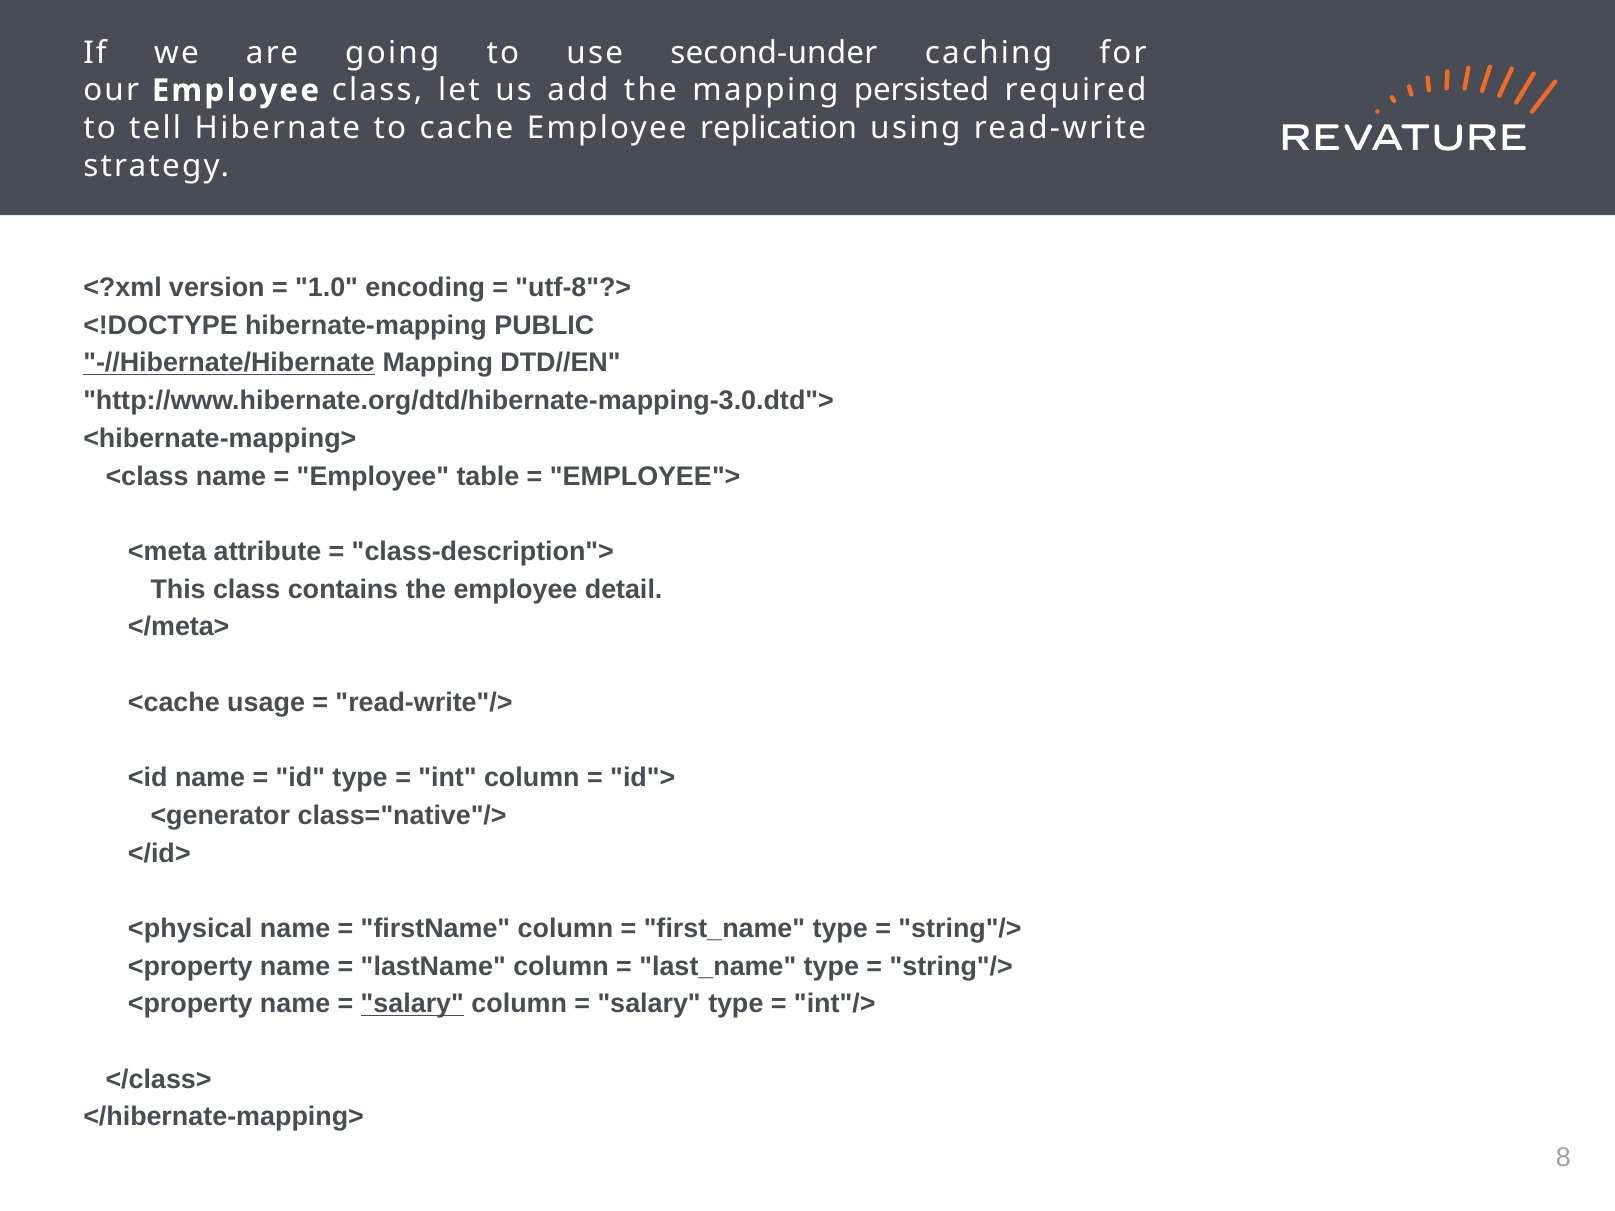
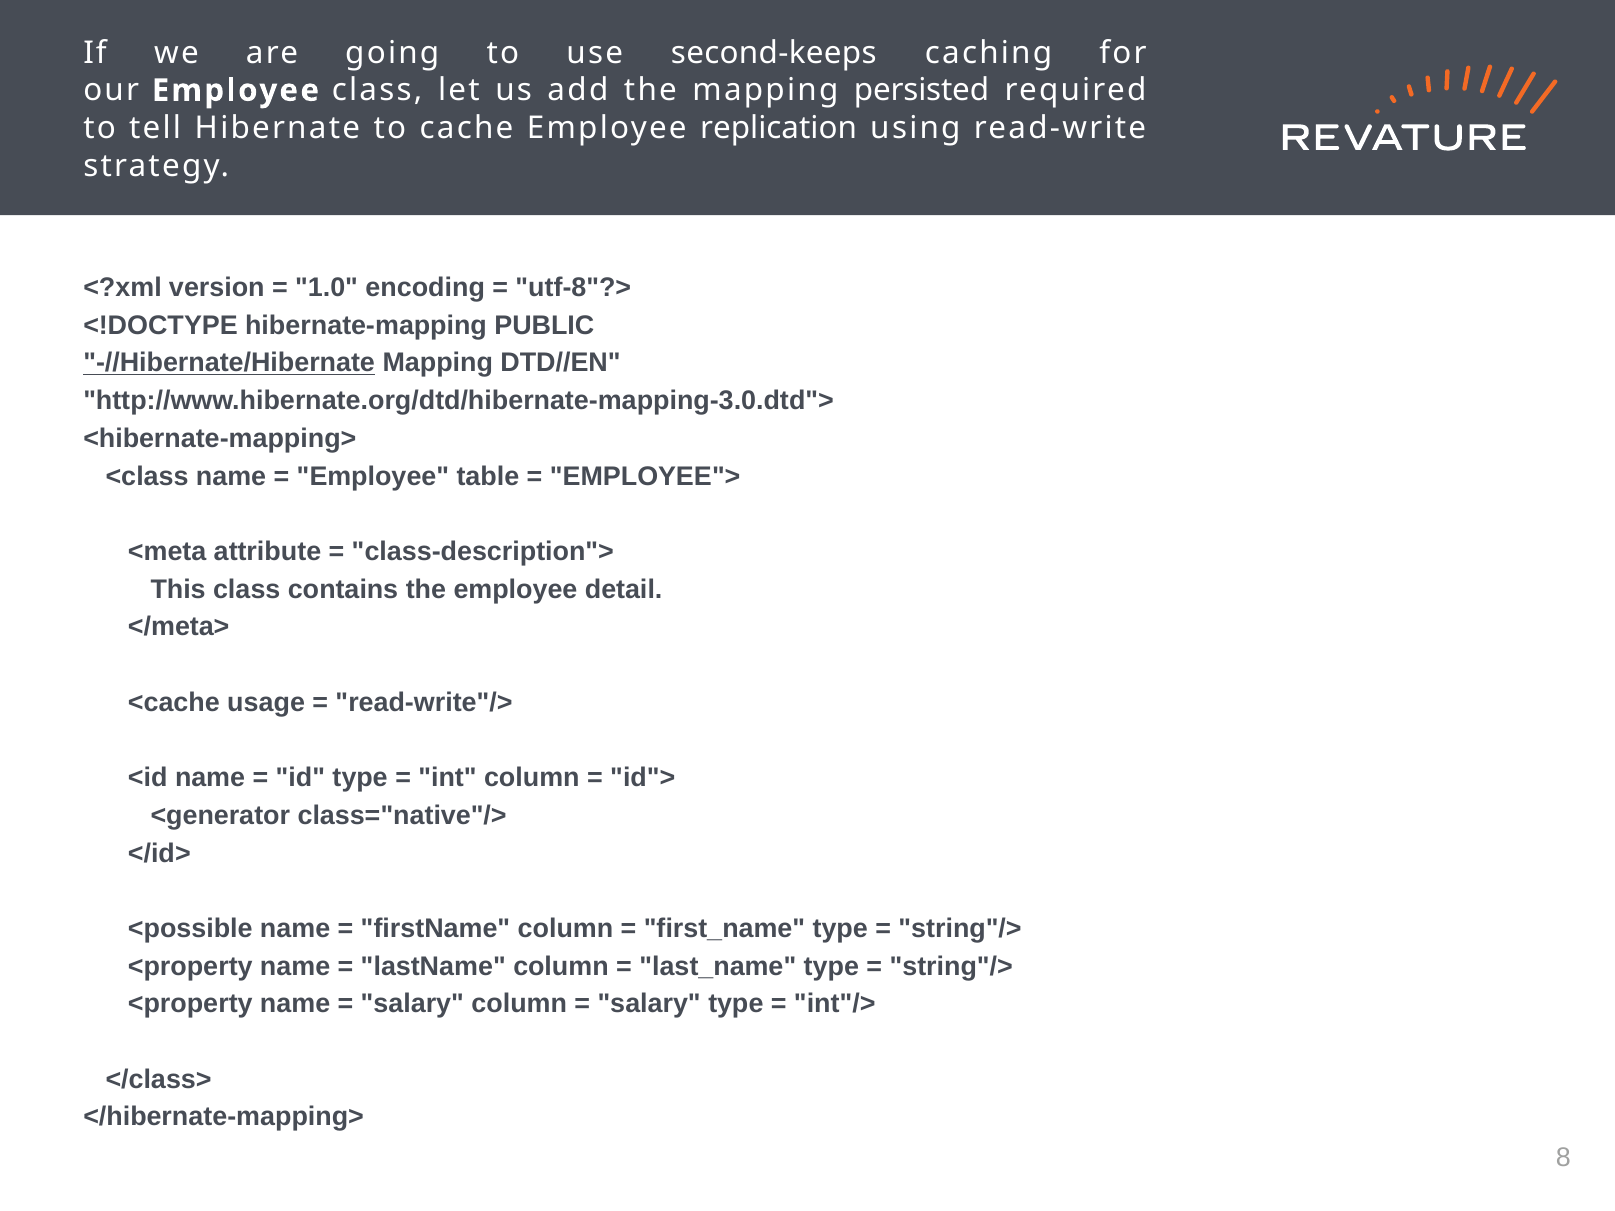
second-under: second-under -> second-keeps
<physical: <physical -> <possible
salary at (412, 1004) underline: present -> none
